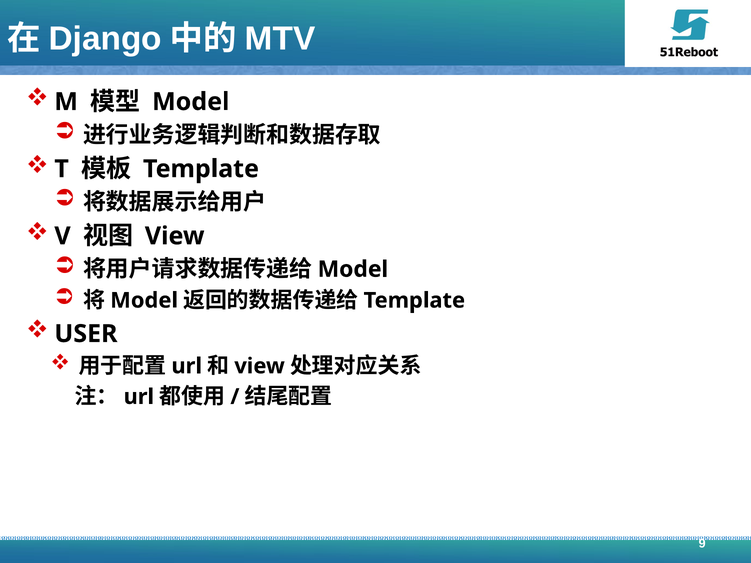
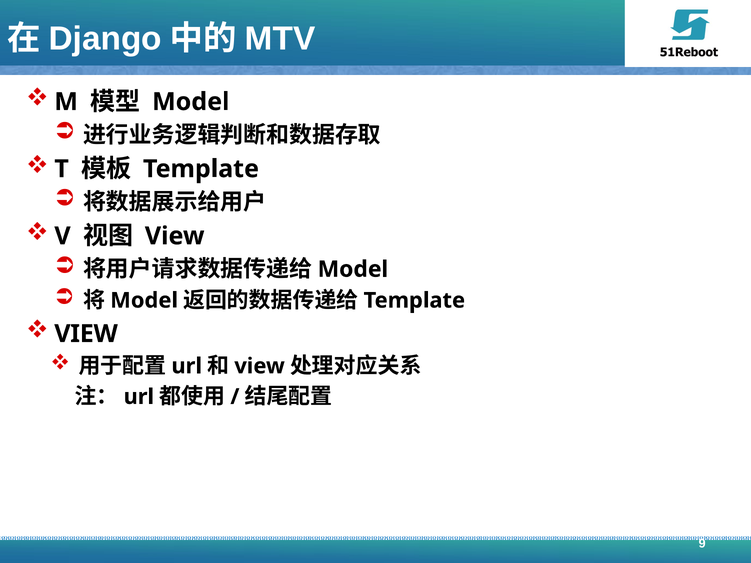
USER at (86, 334): USER -> VIEW
